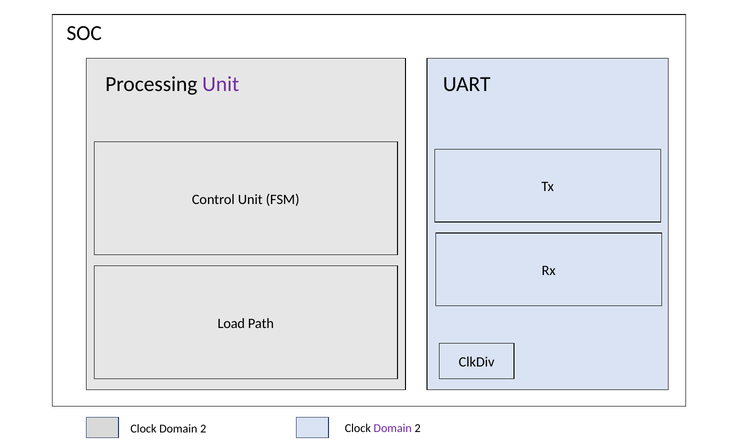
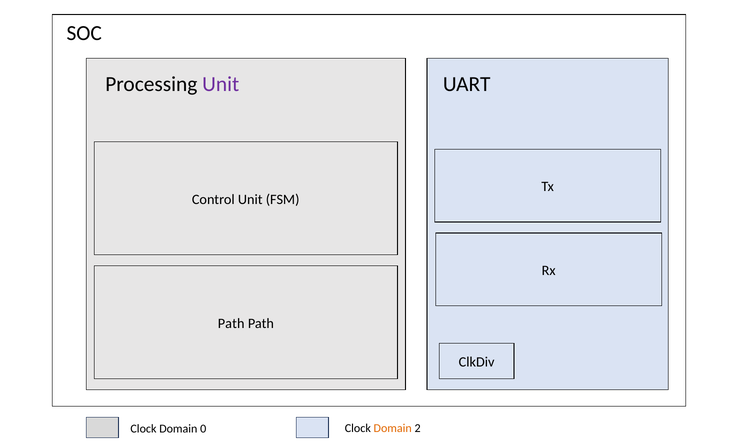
Load at (231, 323): Load -> Path
2 at (203, 429): 2 -> 0
Domain at (393, 428) colour: purple -> orange
